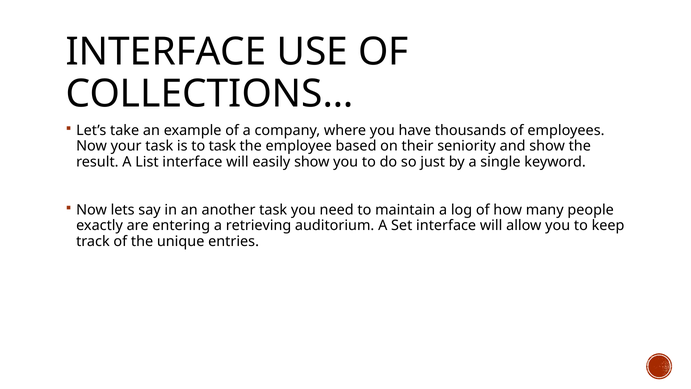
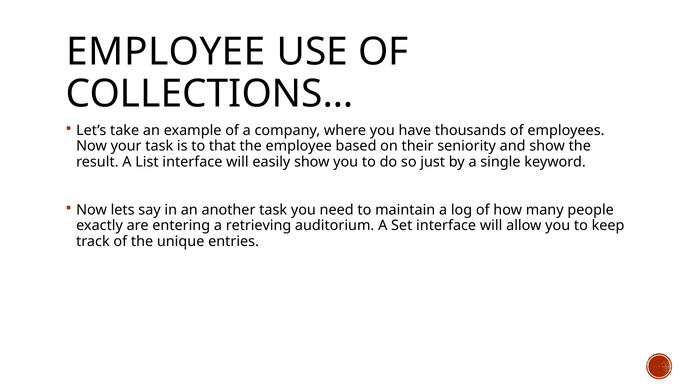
INTERFACE at (166, 52): INTERFACE -> EMPLOYEE
to task: task -> that
